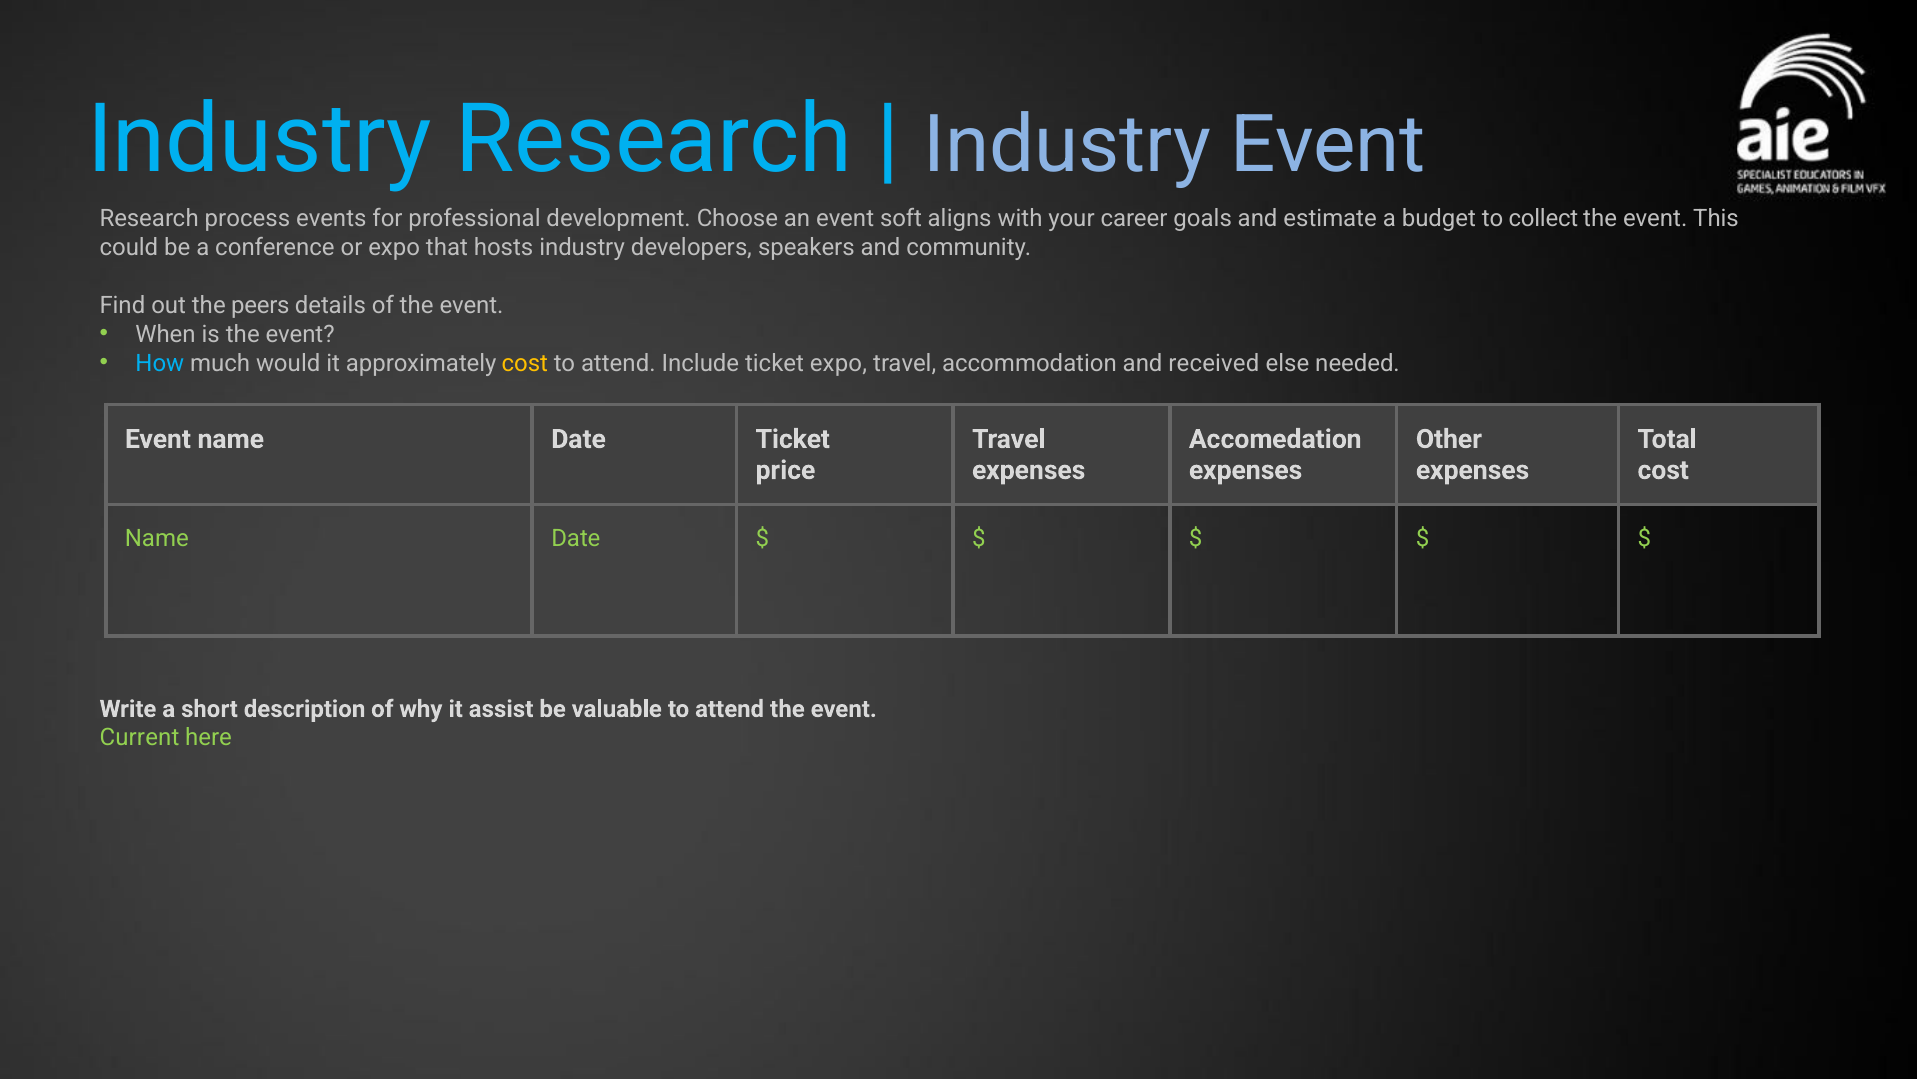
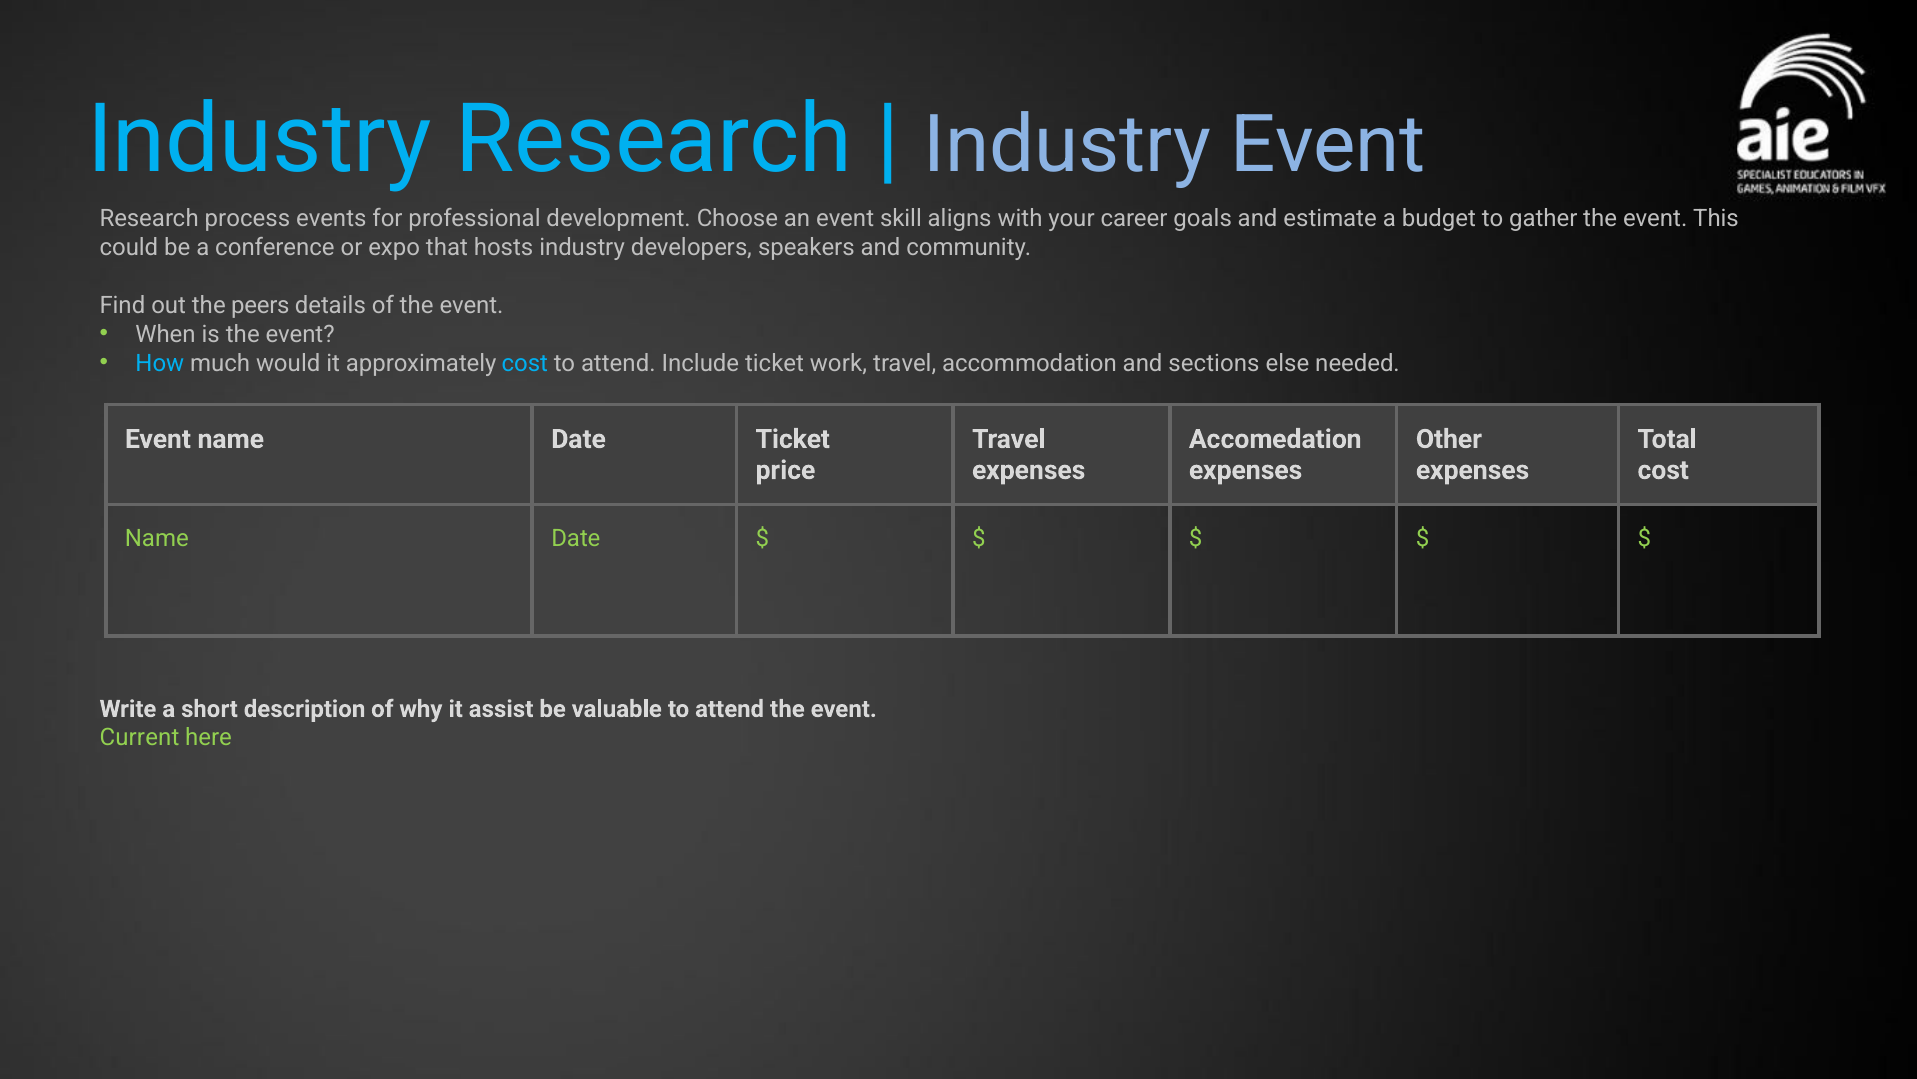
soft: soft -> skill
collect: collect -> gather
cost at (525, 363) colour: yellow -> light blue
ticket expo: expo -> work
received: received -> sections
